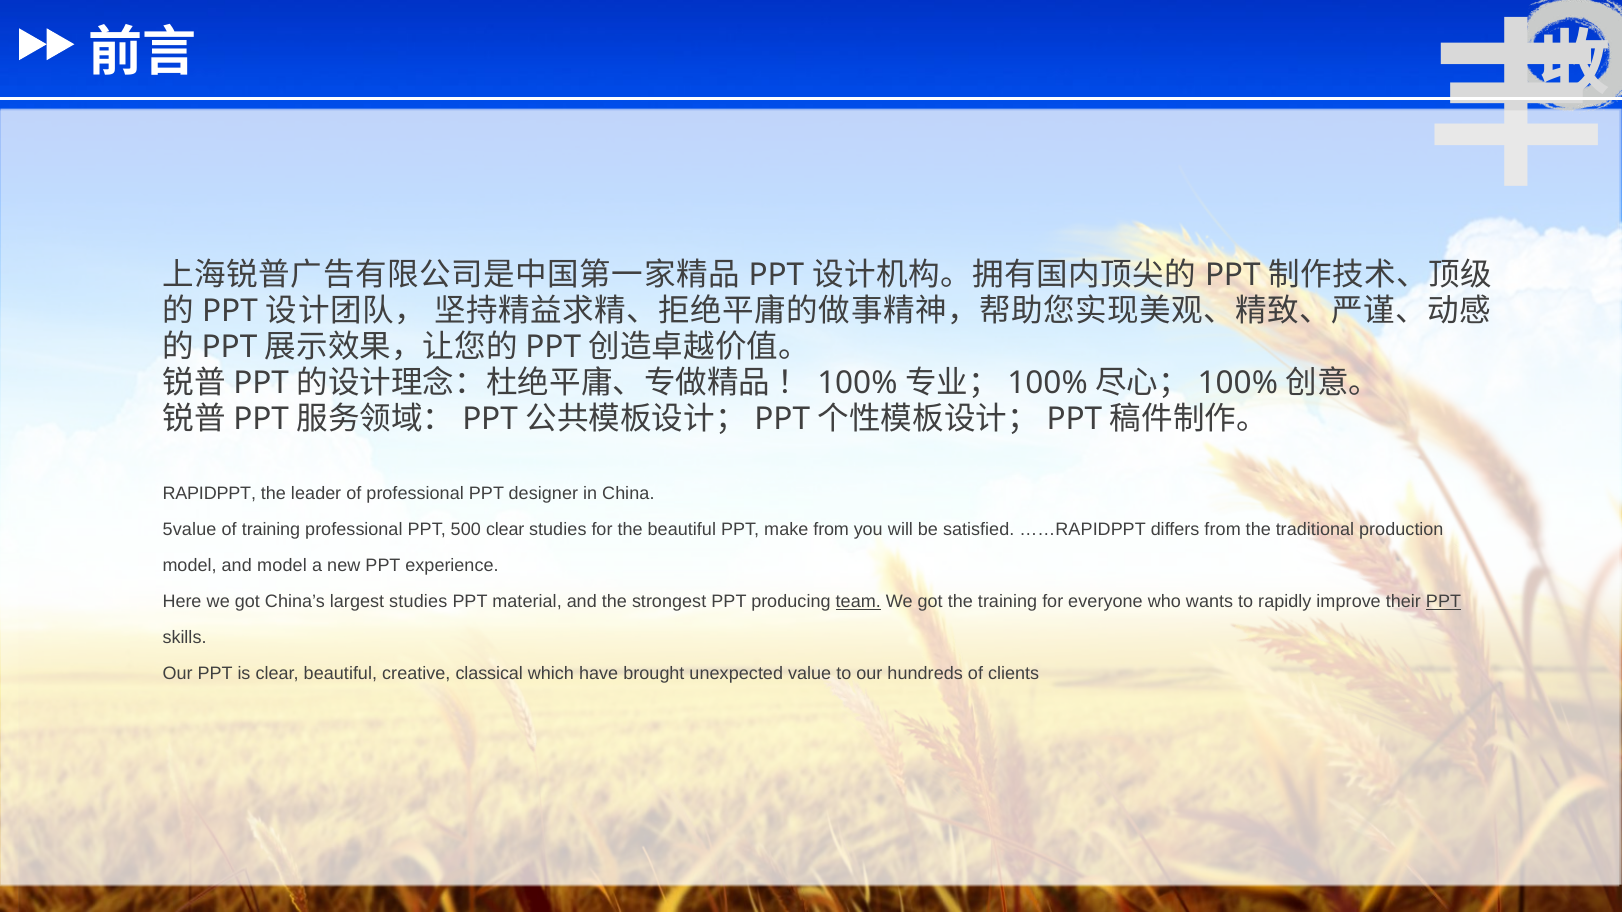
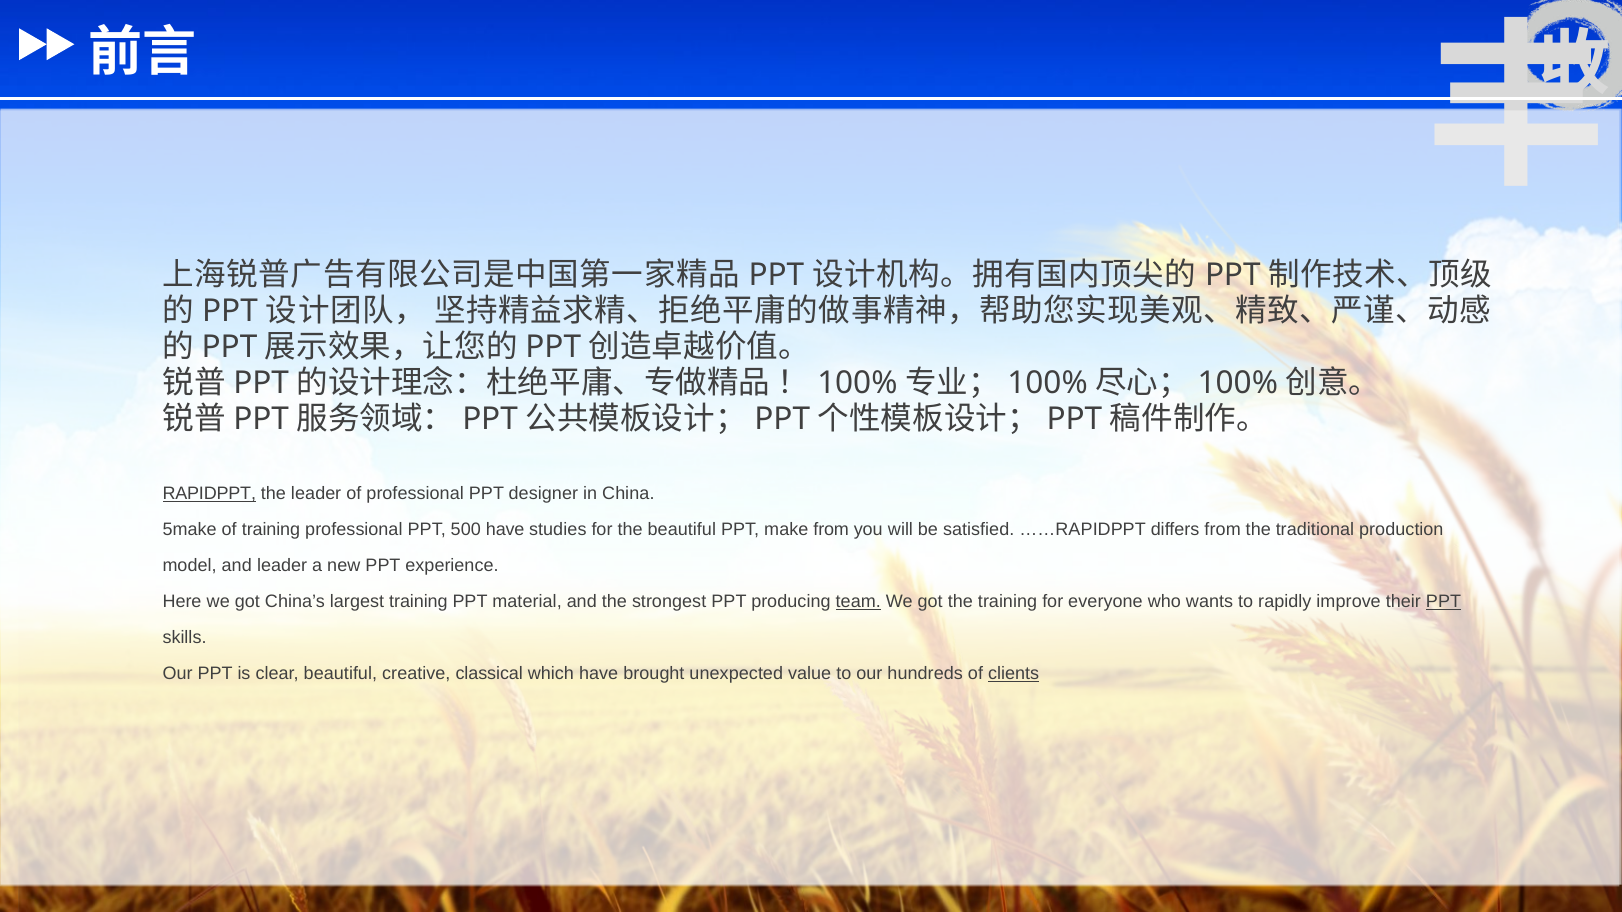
RAPIDPPT underline: none -> present
5value: 5value -> 5make
500 clear: clear -> have
and model: model -> leader
largest studies: studies -> training
clients underline: none -> present
